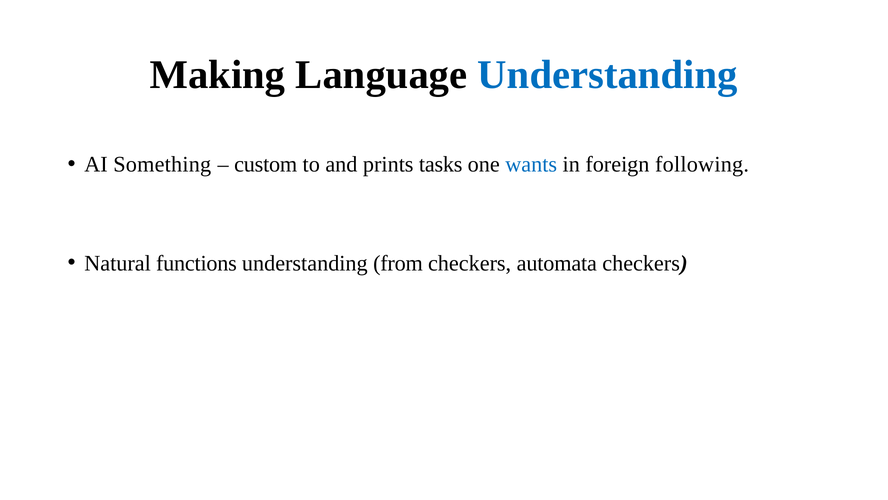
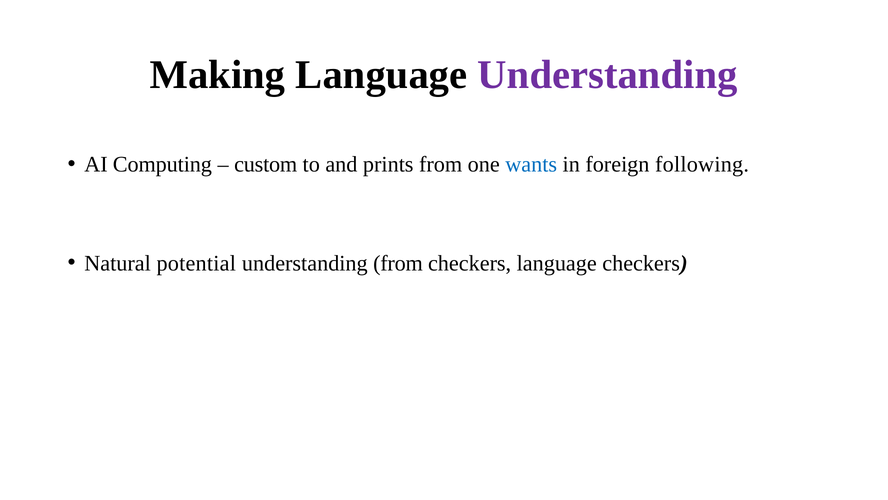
Understanding at (607, 75) colour: blue -> purple
Something: Something -> Computing
prints tasks: tasks -> from
functions: functions -> potential
checkers automata: automata -> language
